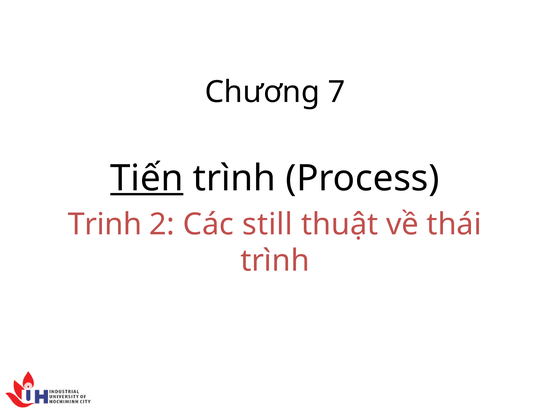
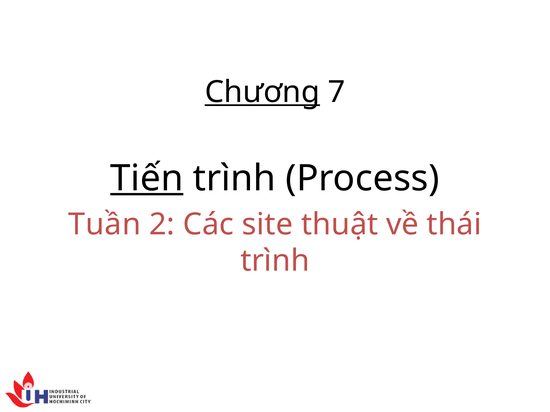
Chương underline: none -> present
Trinh: Trinh -> Tuần
still: still -> site
